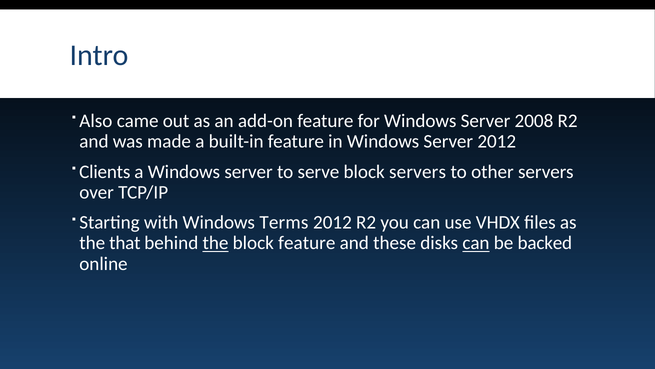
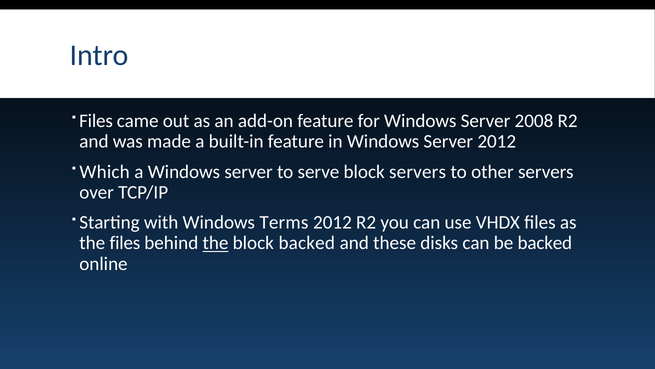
Also at (96, 121): Also -> Files
Clients: Clients -> Which
the that: that -> files
block feature: feature -> backed
can at (476, 243) underline: present -> none
